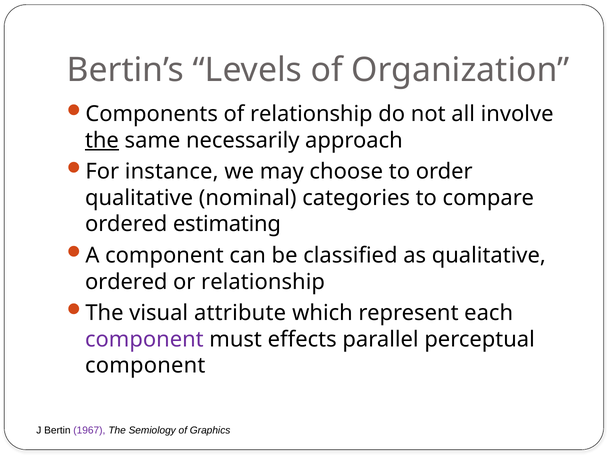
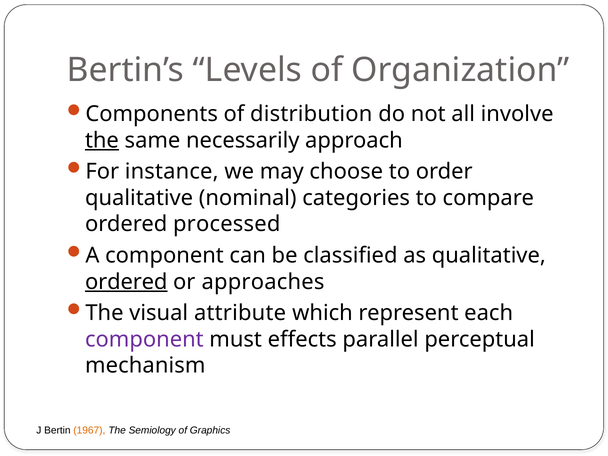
of relationship: relationship -> distribution
estimating: estimating -> processed
ordered at (126, 282) underline: none -> present
or relationship: relationship -> approaches
component at (145, 366): component -> mechanism
1967 colour: purple -> orange
